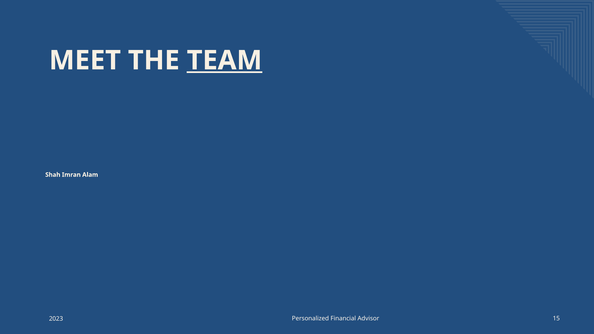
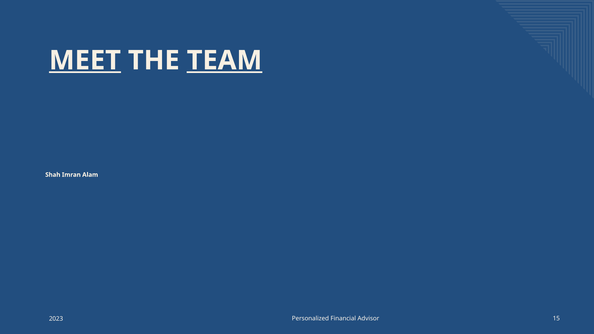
MEET underline: none -> present
